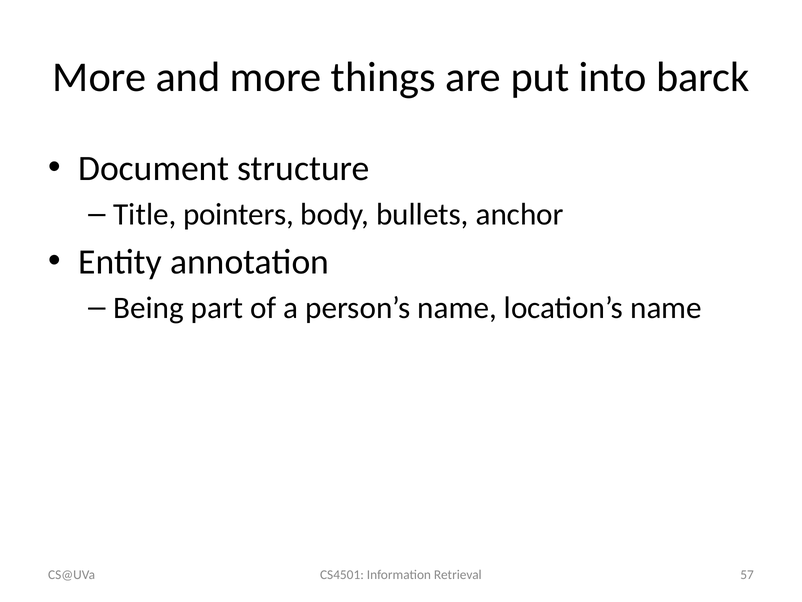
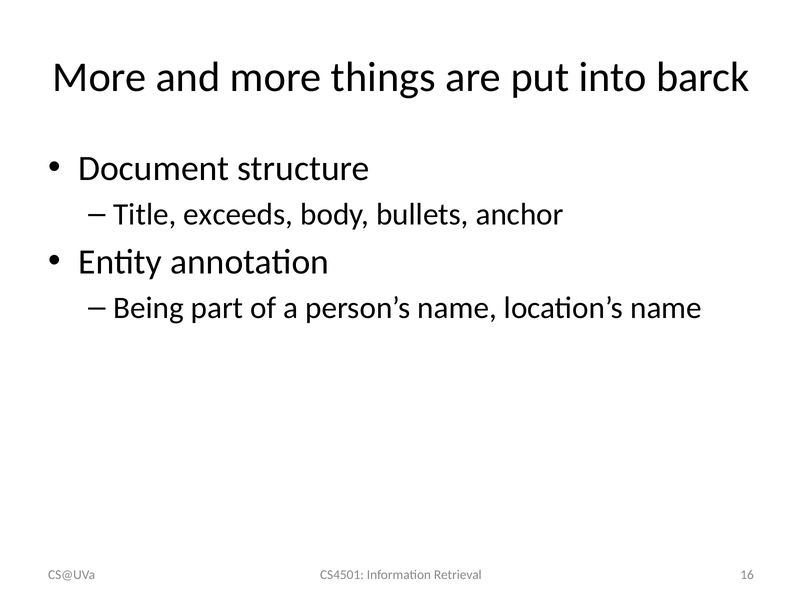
pointers: pointers -> exceeds
57: 57 -> 16
